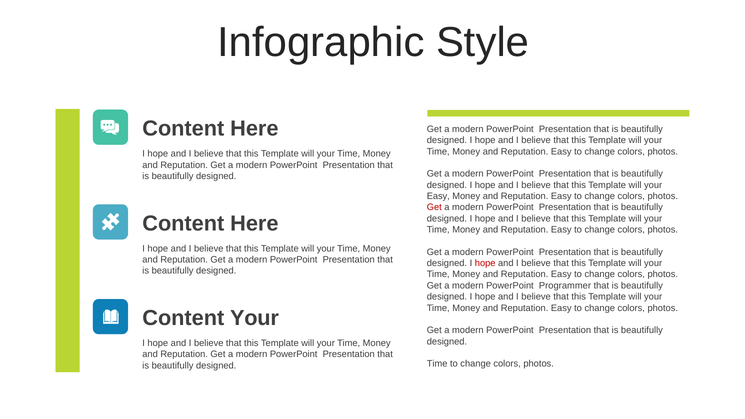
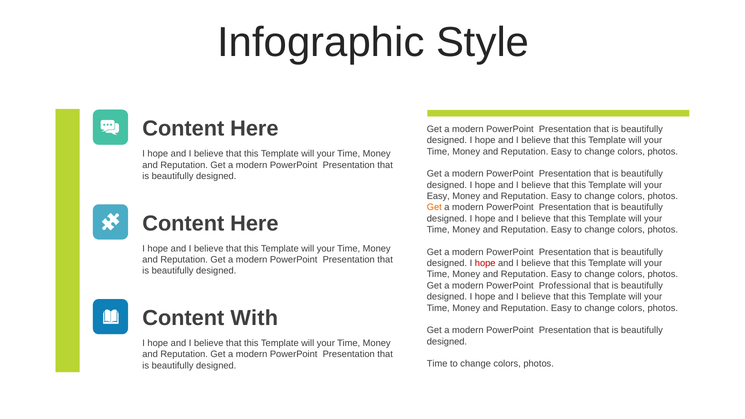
Get at (434, 207) colour: red -> orange
Programmer: Programmer -> Professional
Content Your: Your -> With
